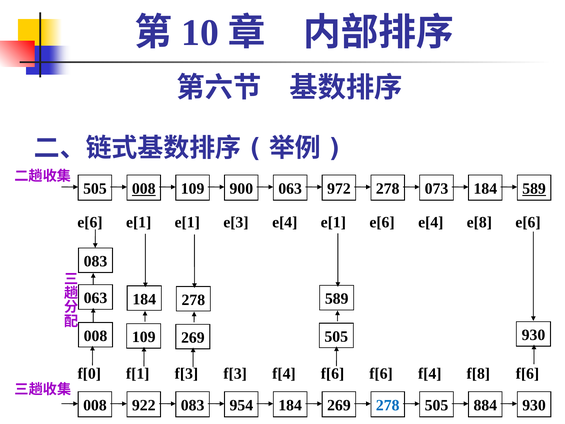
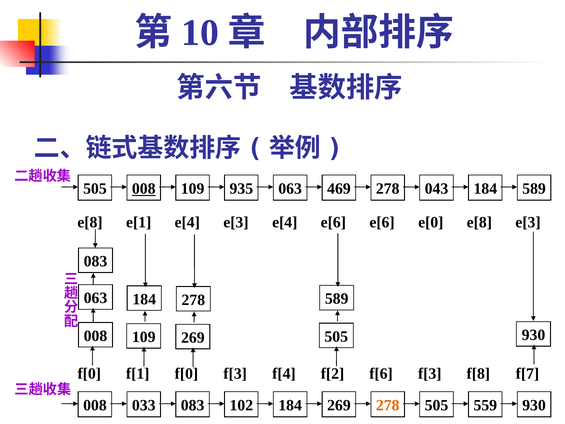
900: 900 -> 935
972: 972 -> 469
073: 073 -> 043
589 at (534, 189) underline: present -> none
e[6 at (90, 222): e[6 -> e[8
e[1 e[1: e[1 -> e[4
e[4 e[1: e[1 -> e[6
e[6 e[4: e[4 -> e[0
e[8 e[6: e[6 -> e[3
f[1 f[3: f[3 -> f[0
f[4 f[6: f[6 -> f[2
f[6 f[4: f[4 -> f[3
f[8 f[6: f[6 -> f[7
922: 922 -> 033
954: 954 -> 102
278 at (388, 405) colour: blue -> orange
884: 884 -> 559
